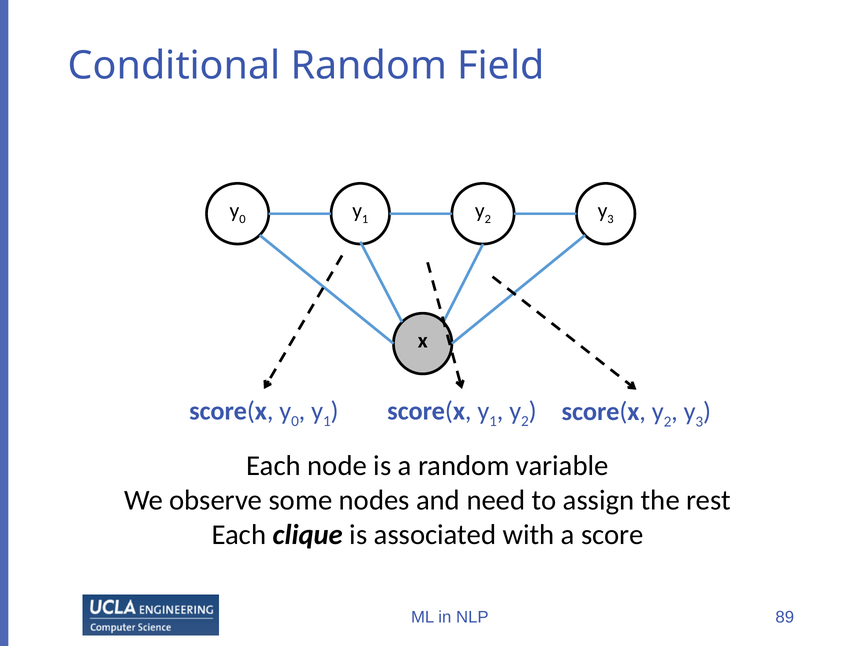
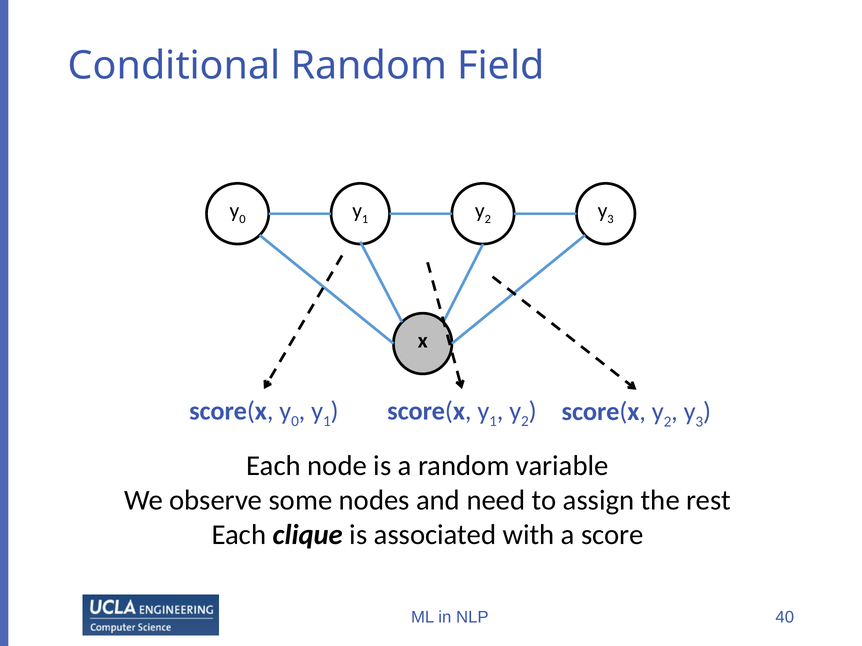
89: 89 -> 40
